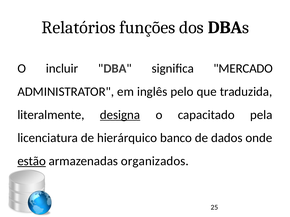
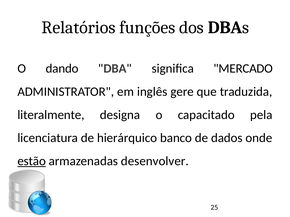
incluir: incluir -> dando
pelo: pelo -> gere
designa underline: present -> none
organizados: organizados -> desenvolver
